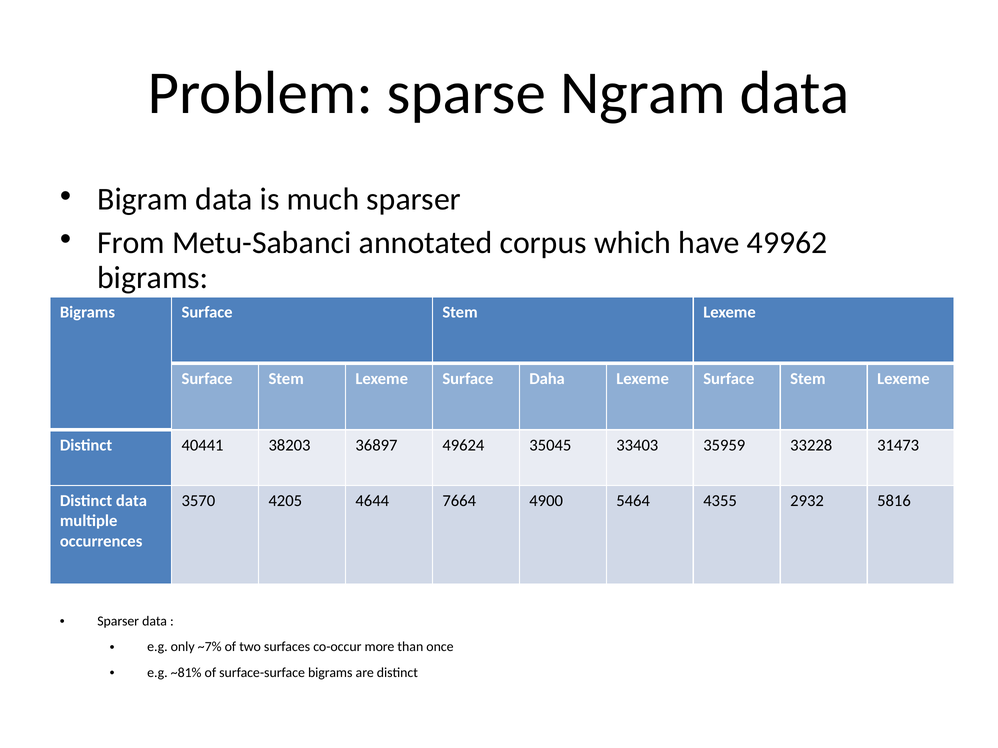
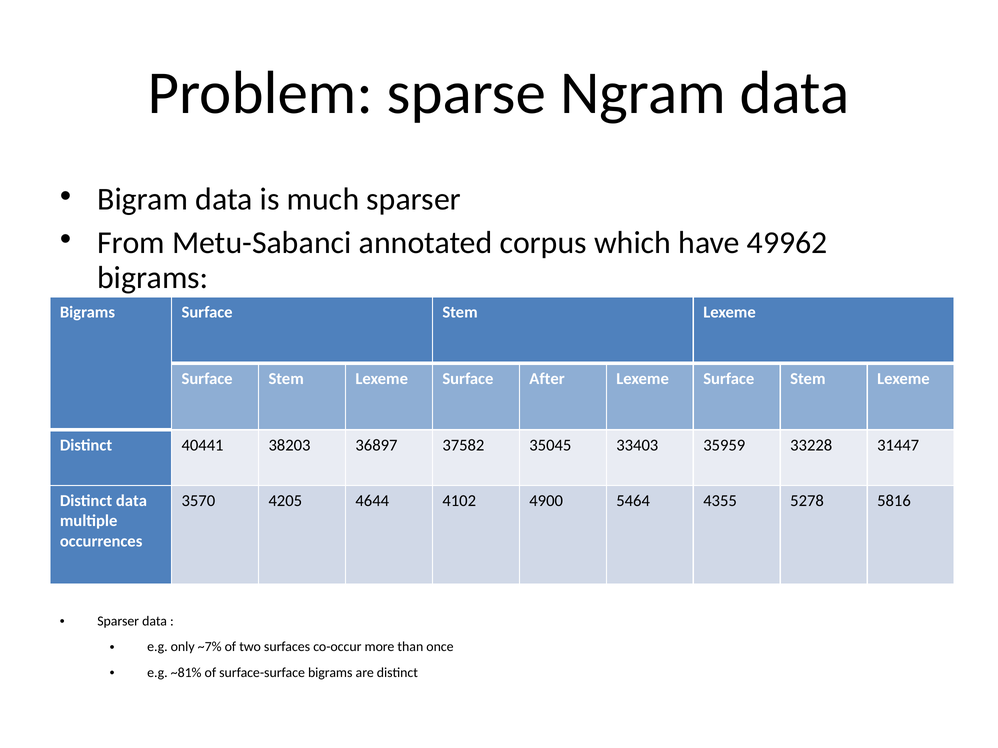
Daha: Daha -> After
49624: 49624 -> 37582
31473: 31473 -> 31447
7664: 7664 -> 4102
2932: 2932 -> 5278
